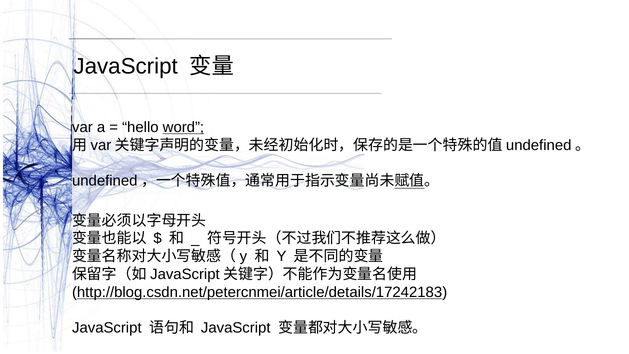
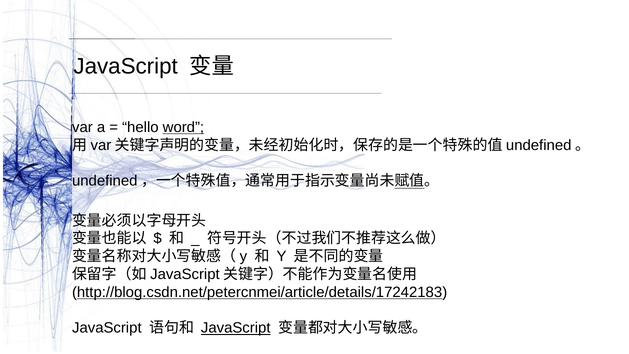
JavaScript at (236, 328) underline: none -> present
